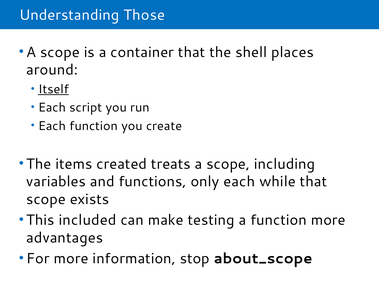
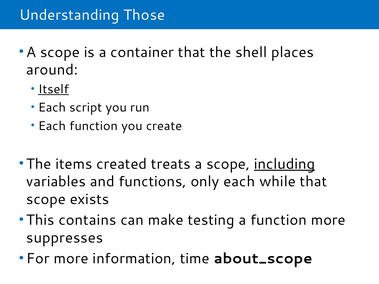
including underline: none -> present
included: included -> contains
advantages: advantages -> suppresses
stop: stop -> time
